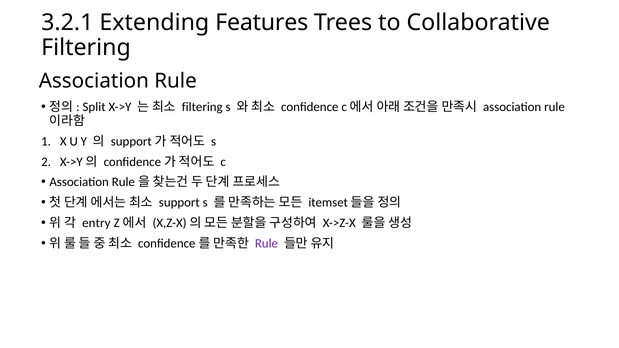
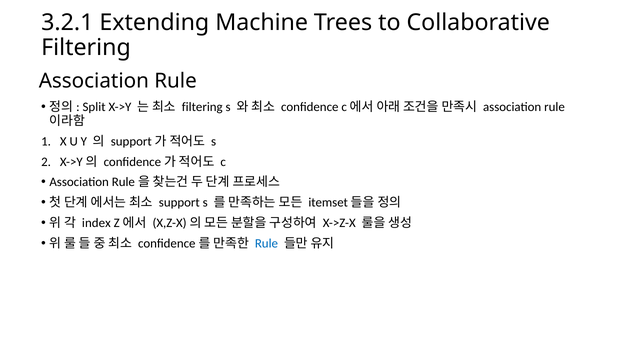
Features: Features -> Machine
entry: entry -> index
Rule at (266, 243) colour: purple -> blue
